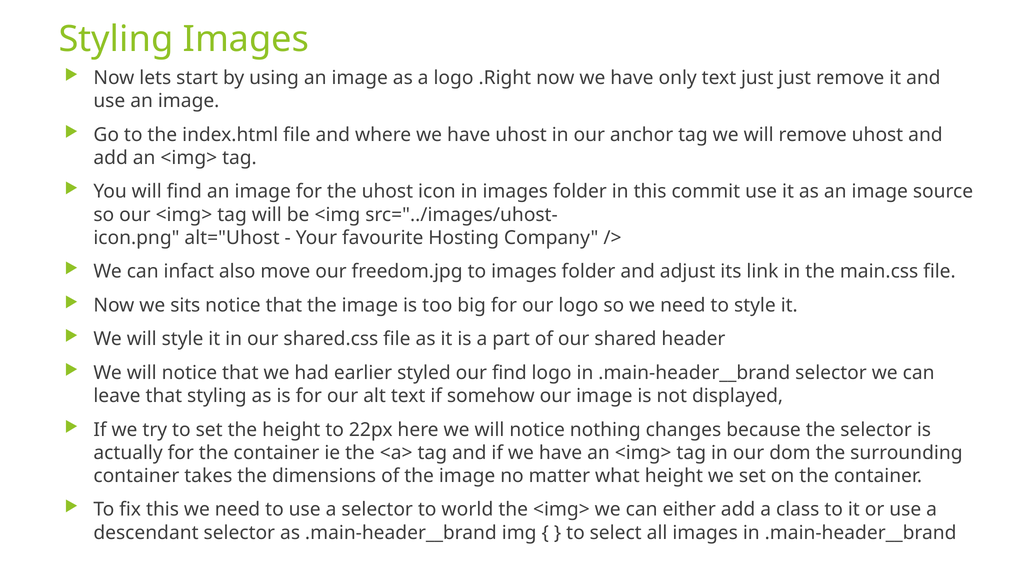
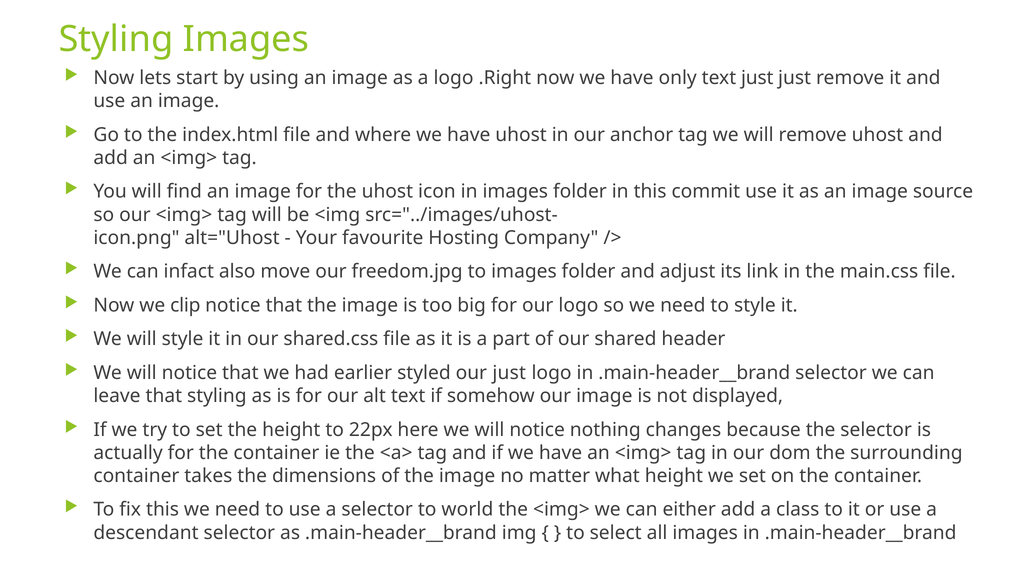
sits: sits -> clip
our find: find -> just
